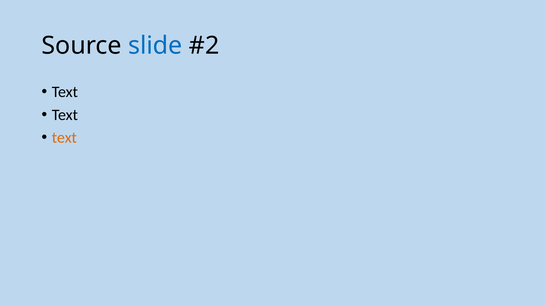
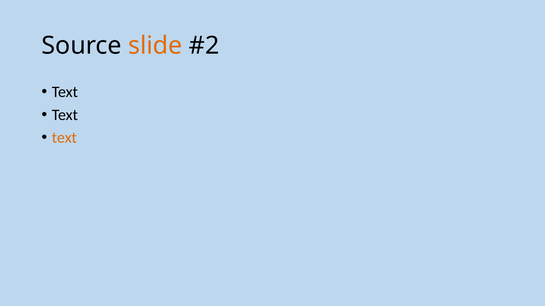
slide colour: blue -> orange
